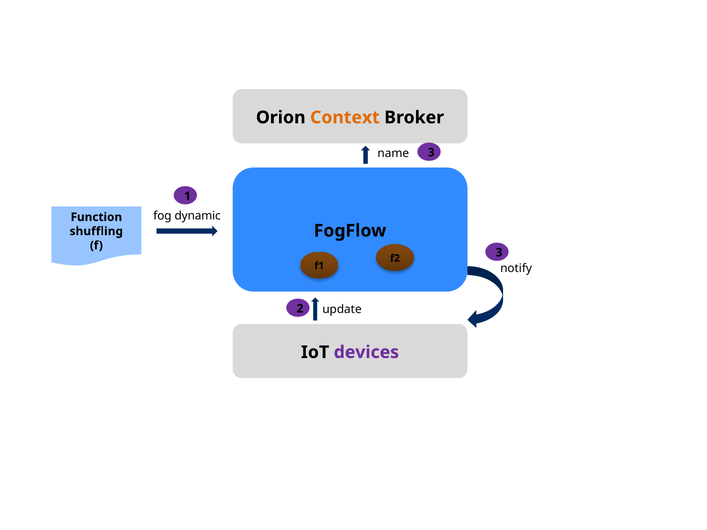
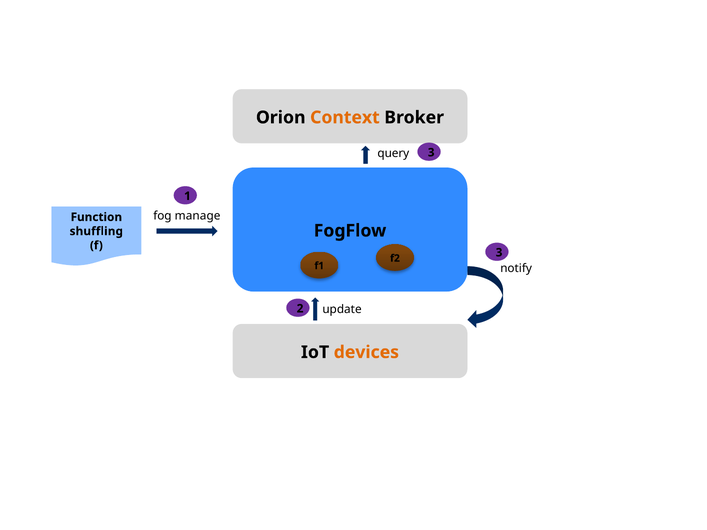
name: name -> query
dynamic: dynamic -> manage
devices colour: purple -> orange
